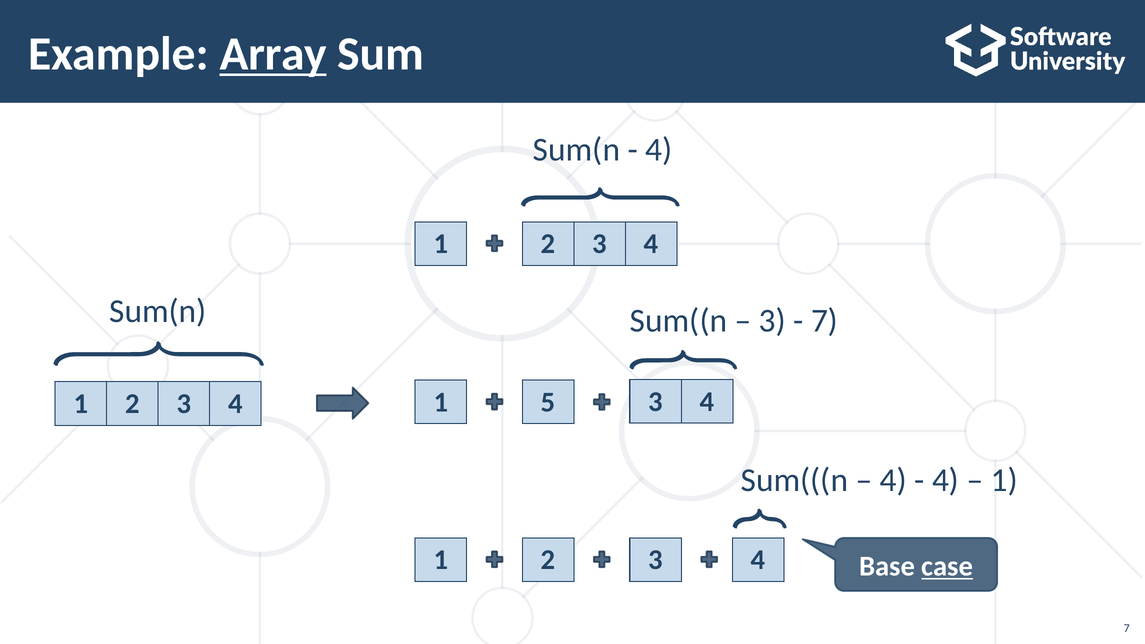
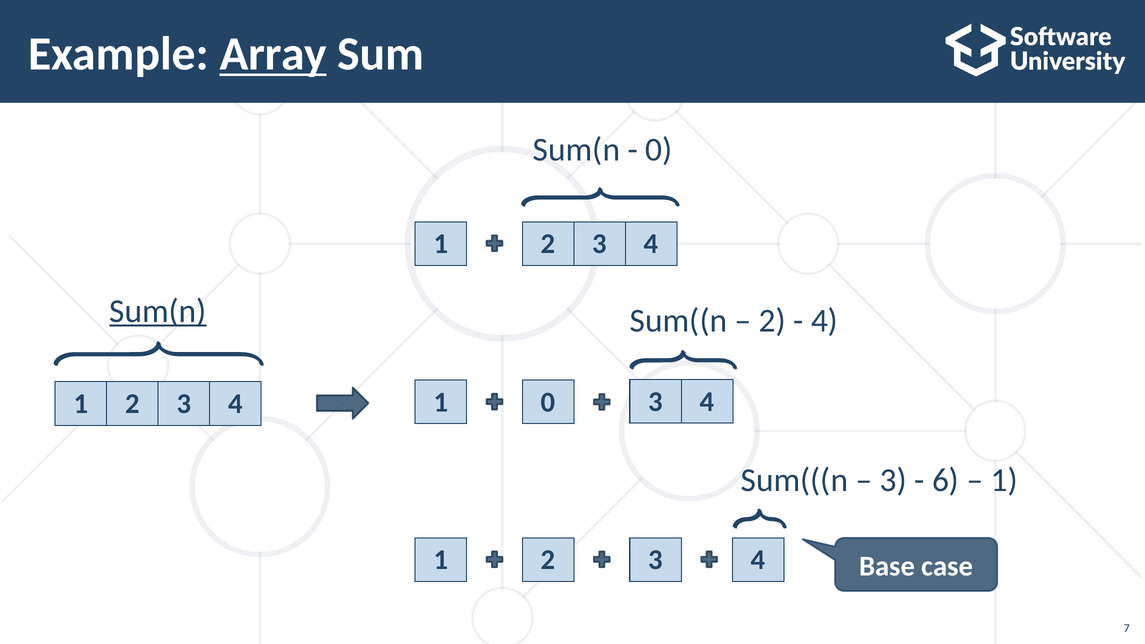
4 at (659, 150): 4 -> 0
Sum(n at (158, 311) underline: none -> present
3 at (772, 321): 3 -> 2
7 at (825, 321): 7 -> 4
1 5: 5 -> 0
4 at (893, 480): 4 -> 3
4 at (946, 480): 4 -> 6
case underline: present -> none
